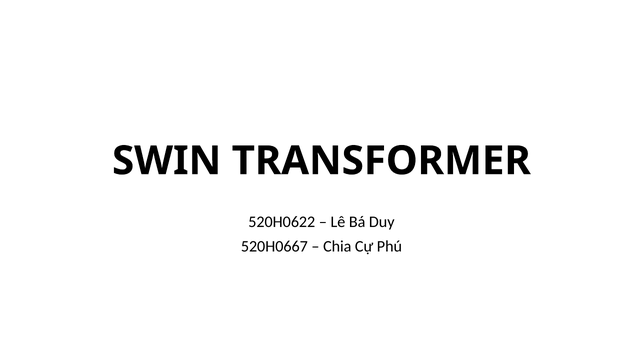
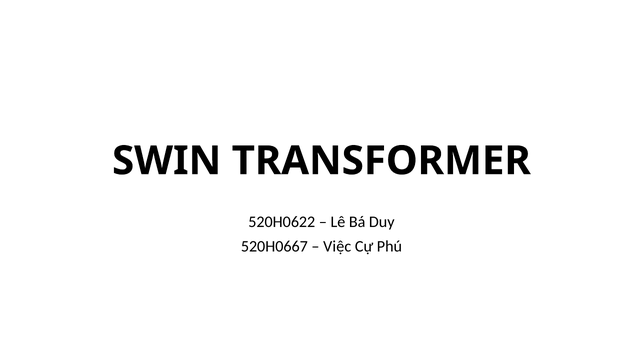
Chia: Chia -> Việc
